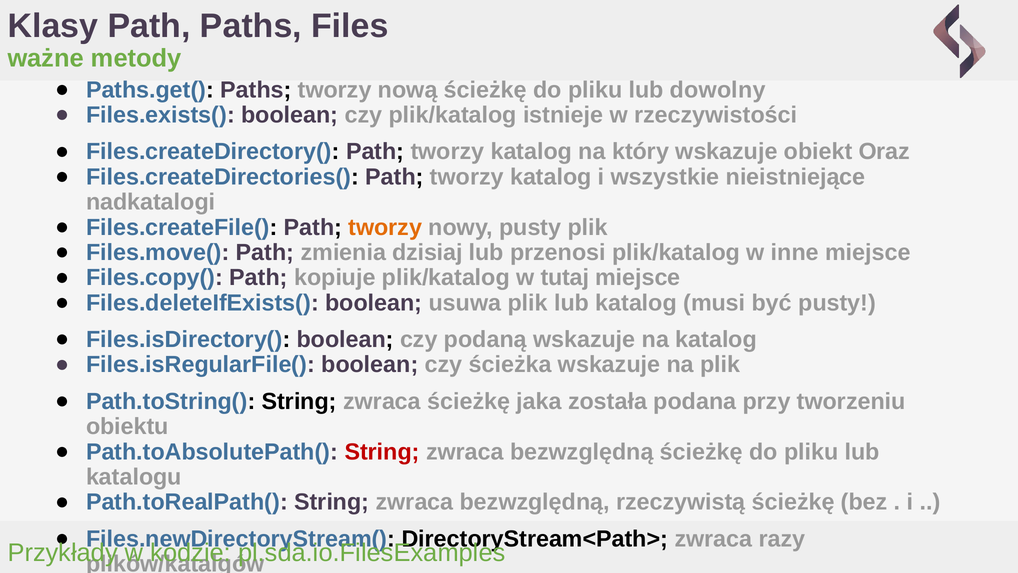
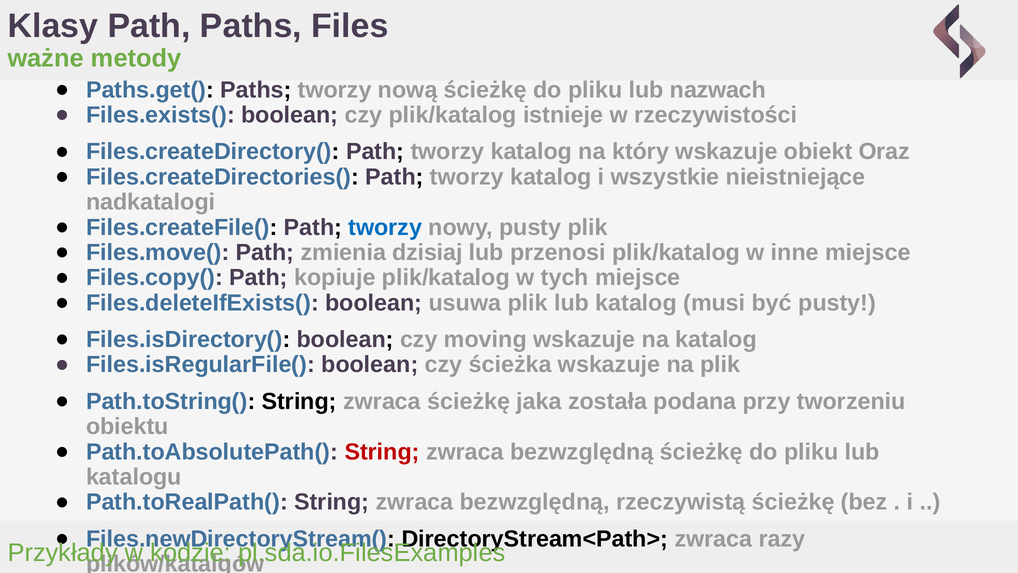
dowolny: dowolny -> nazwach
tworzy at (385, 227) colour: orange -> blue
tutaj: tutaj -> tych
podaną: podaną -> moving
